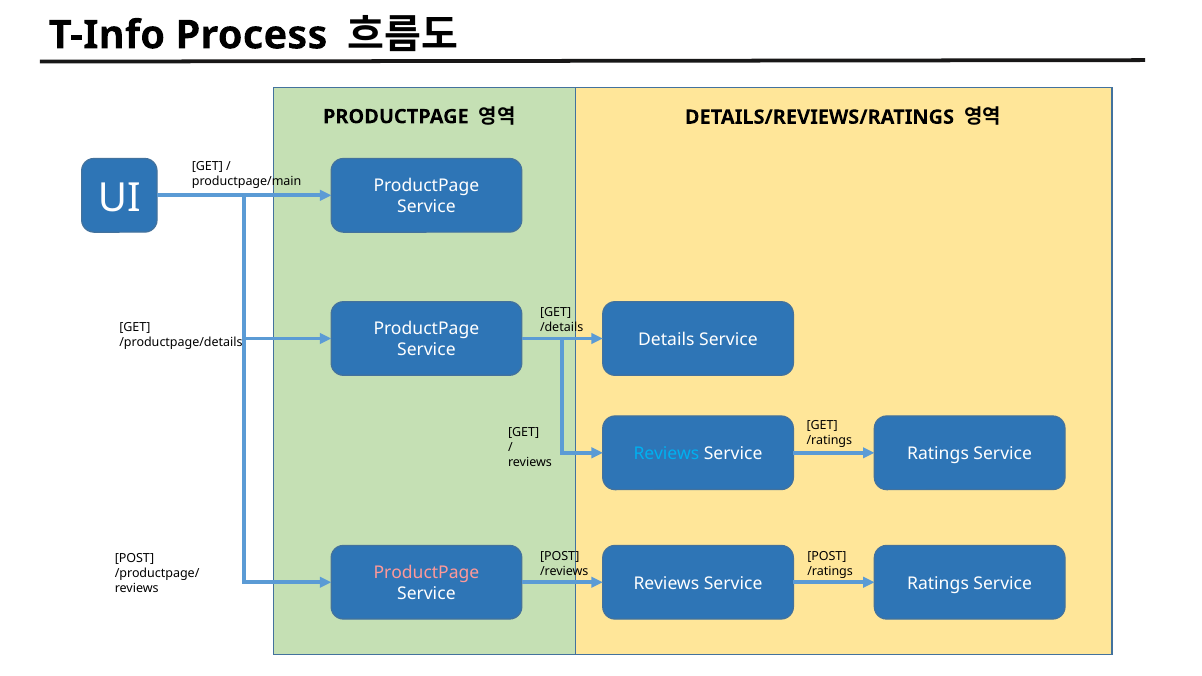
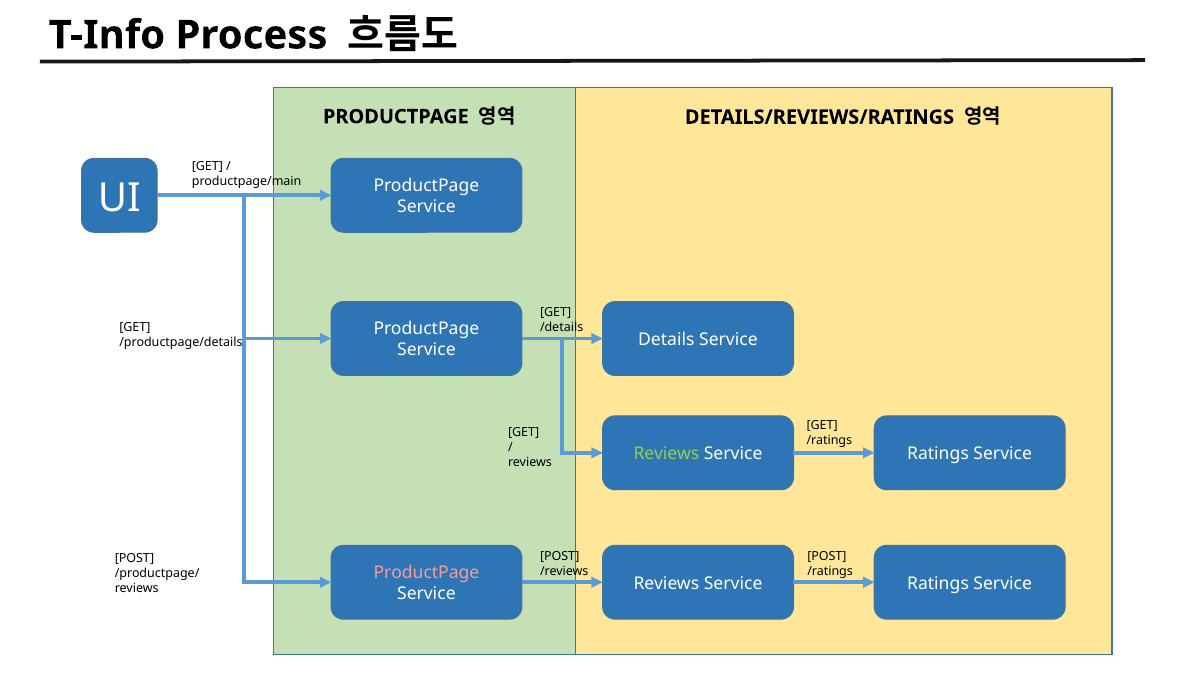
Reviews at (666, 454) colour: light blue -> light green
